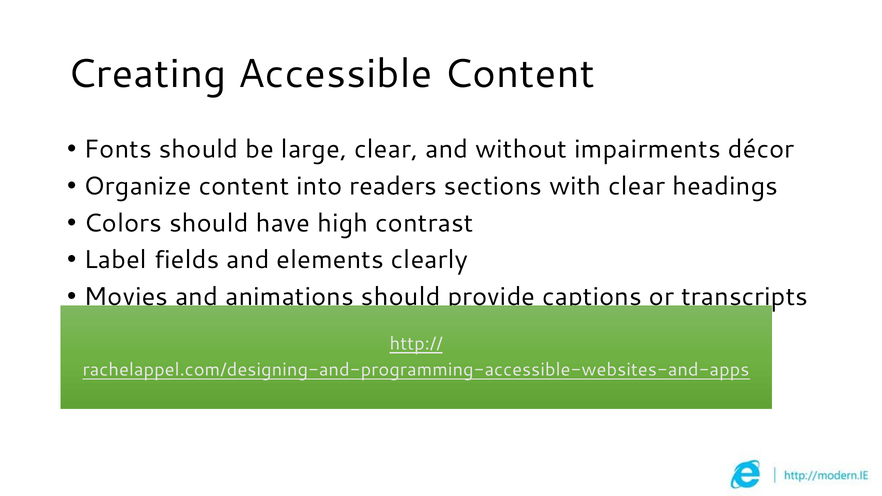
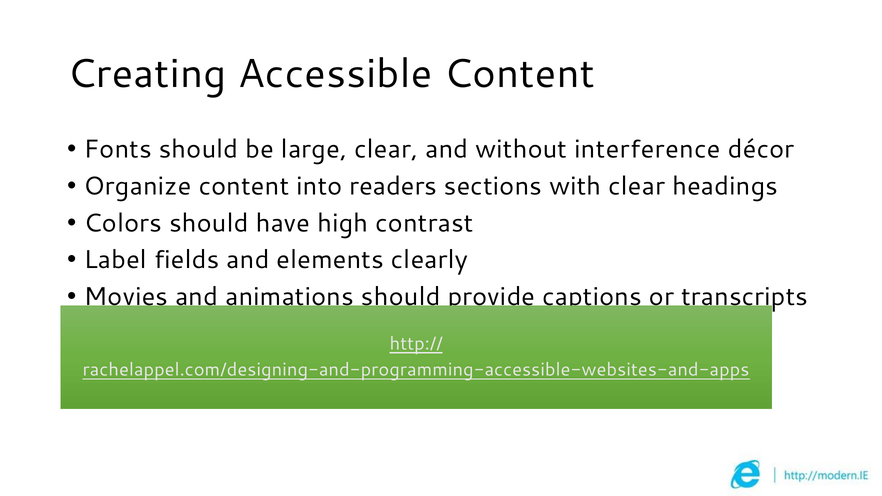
impairments: impairments -> interference
